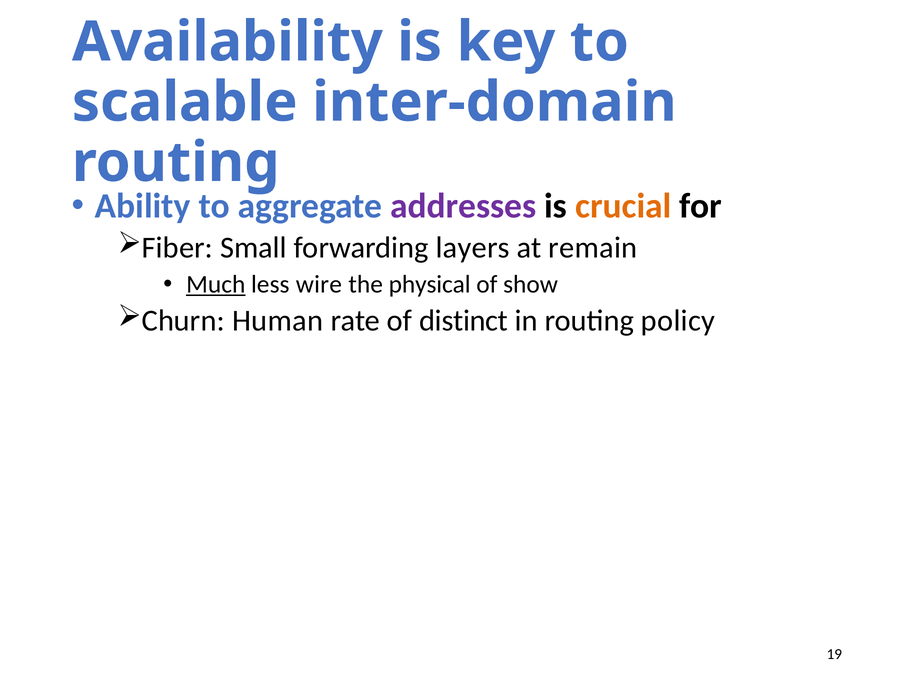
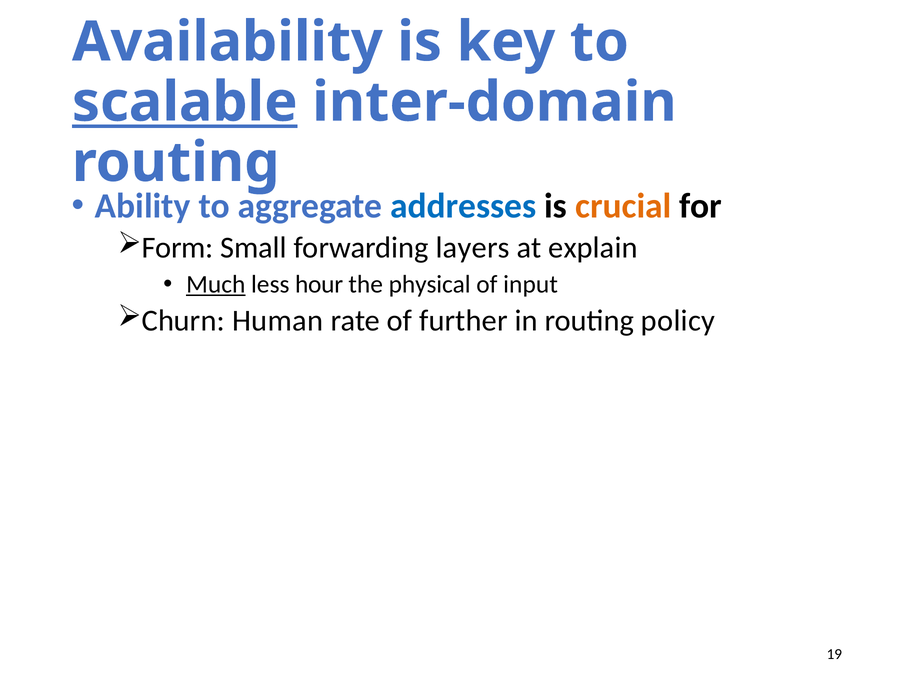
scalable underline: none -> present
addresses colour: purple -> blue
Fiber: Fiber -> Form
remain: remain -> explain
wire: wire -> hour
show: show -> input
distinct: distinct -> further
